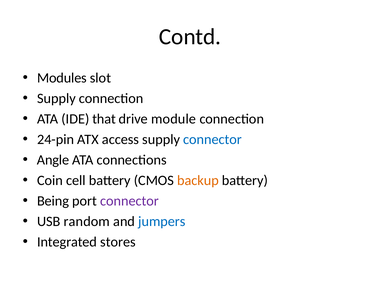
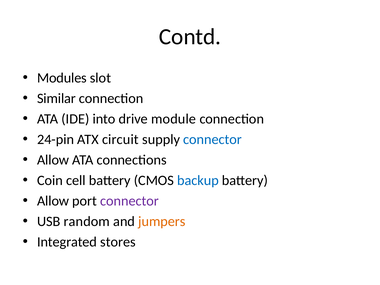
Supply at (56, 98): Supply -> Similar
that: that -> into
access: access -> circuit
Angle at (53, 160): Angle -> Allow
backup colour: orange -> blue
Being at (53, 201): Being -> Allow
jumpers colour: blue -> orange
